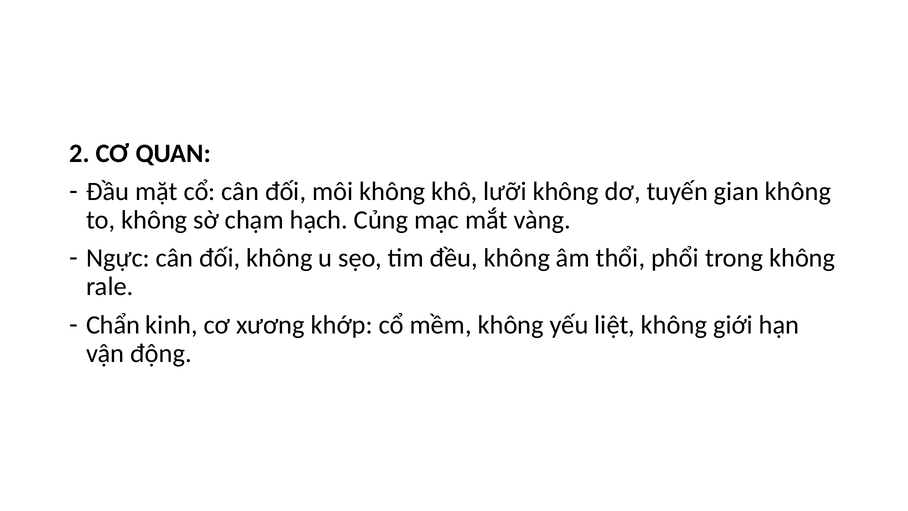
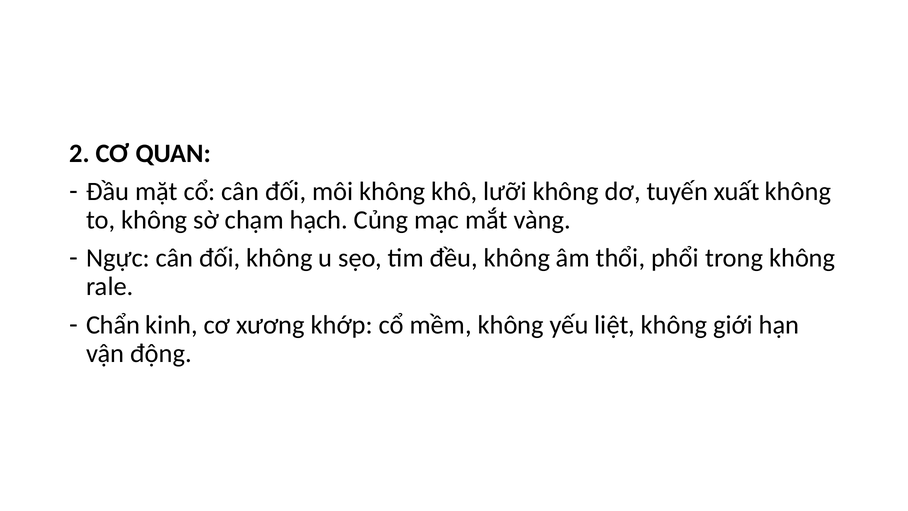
gian: gian -> xuất
